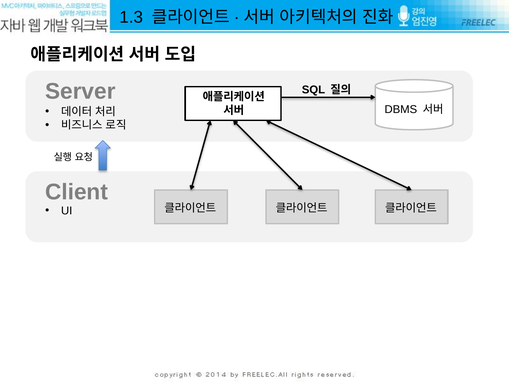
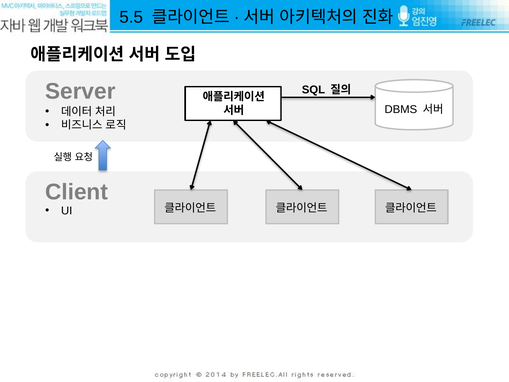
1.3: 1.3 -> 5.5
